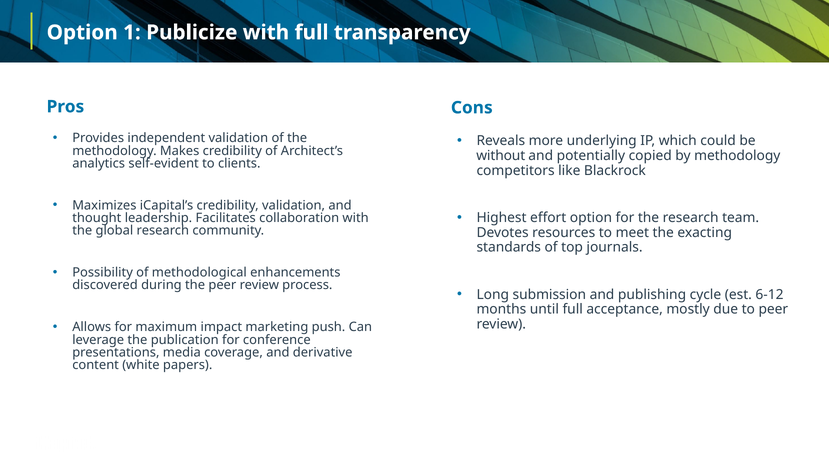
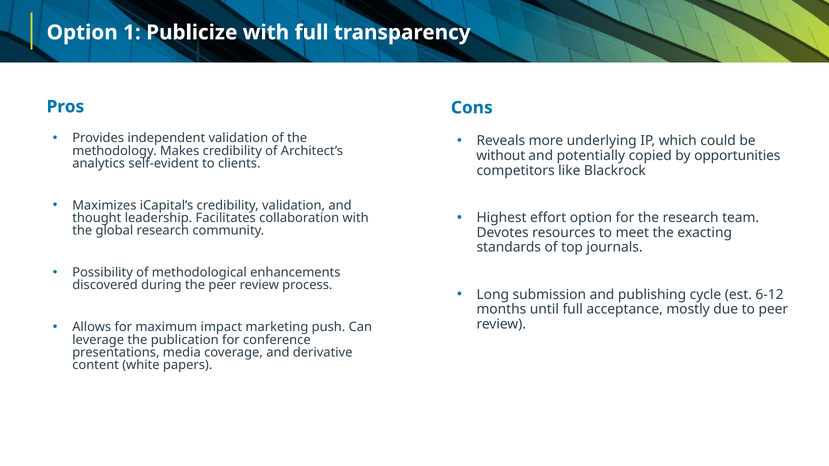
by methodology: methodology -> opportunities
